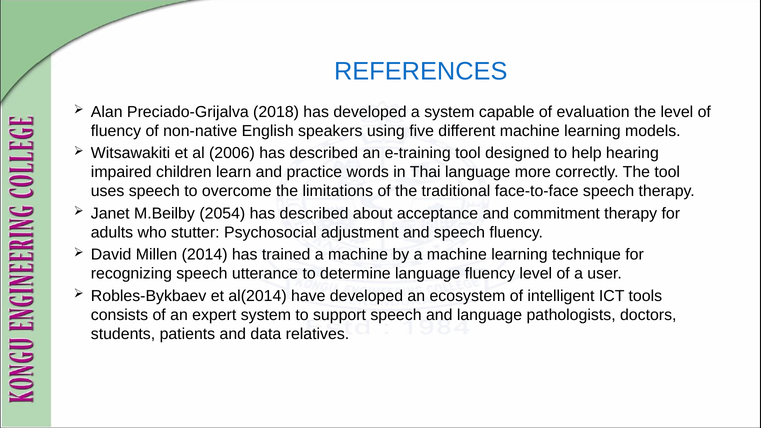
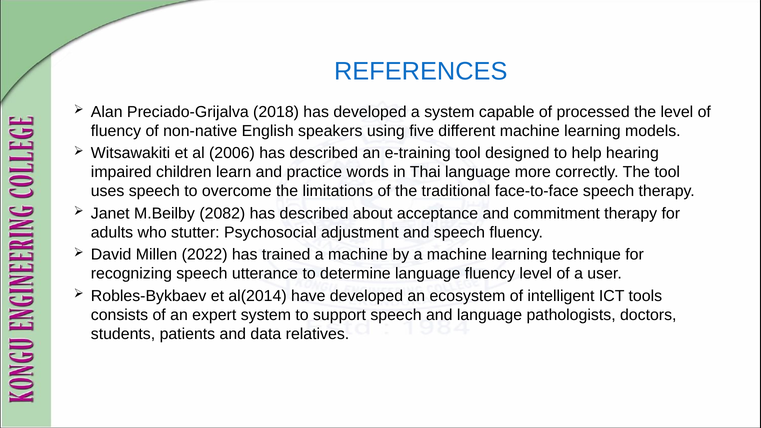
evaluation: evaluation -> processed
2054: 2054 -> 2082
2014: 2014 -> 2022
